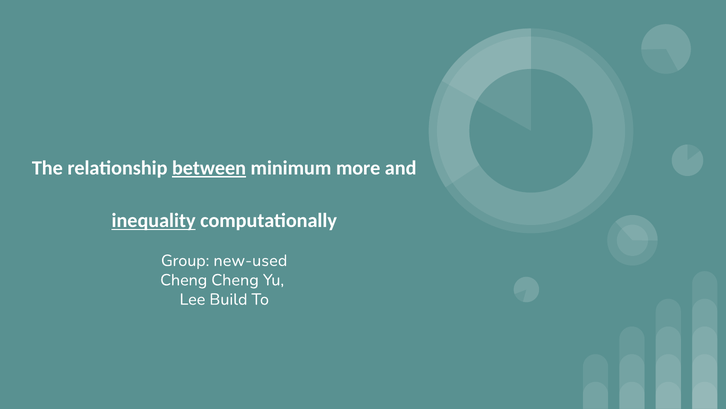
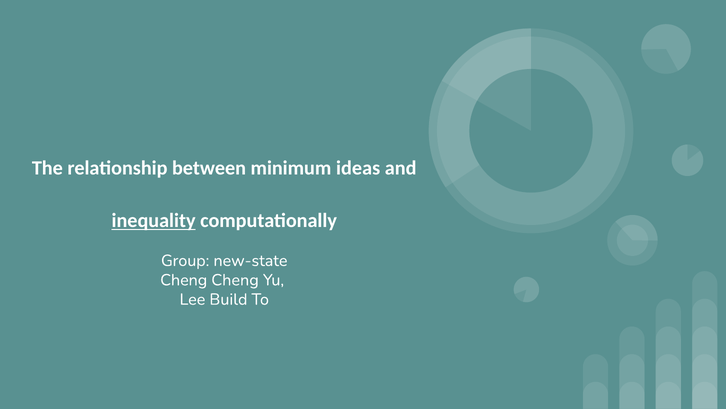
between underline: present -> none
more: more -> ideas
new-used: new-used -> new-state
